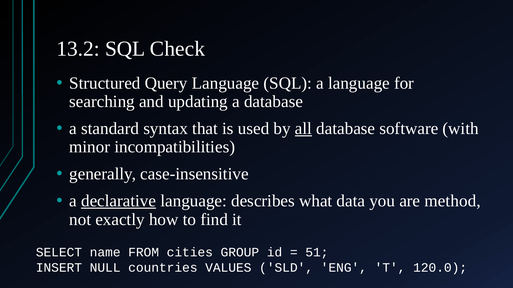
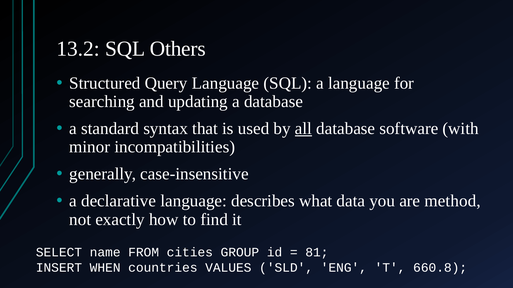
Check: Check -> Others
declarative underline: present -> none
51: 51 -> 81
NULL: NULL -> WHEN
120.0: 120.0 -> 660.8
